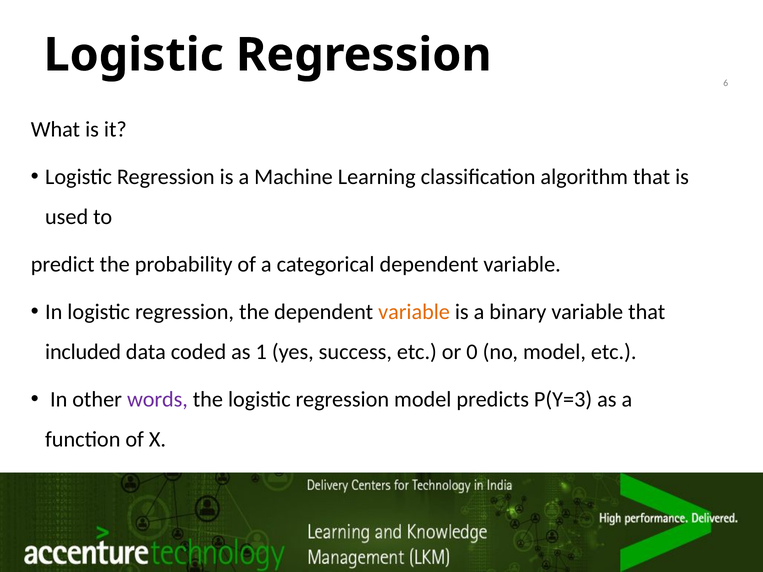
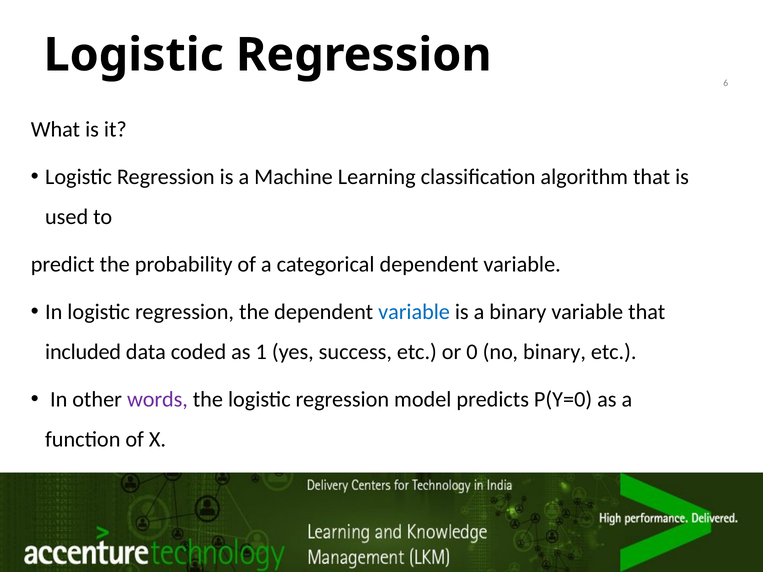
variable at (414, 312) colour: orange -> blue
no model: model -> binary
P(Y=3: P(Y=3 -> P(Y=0
